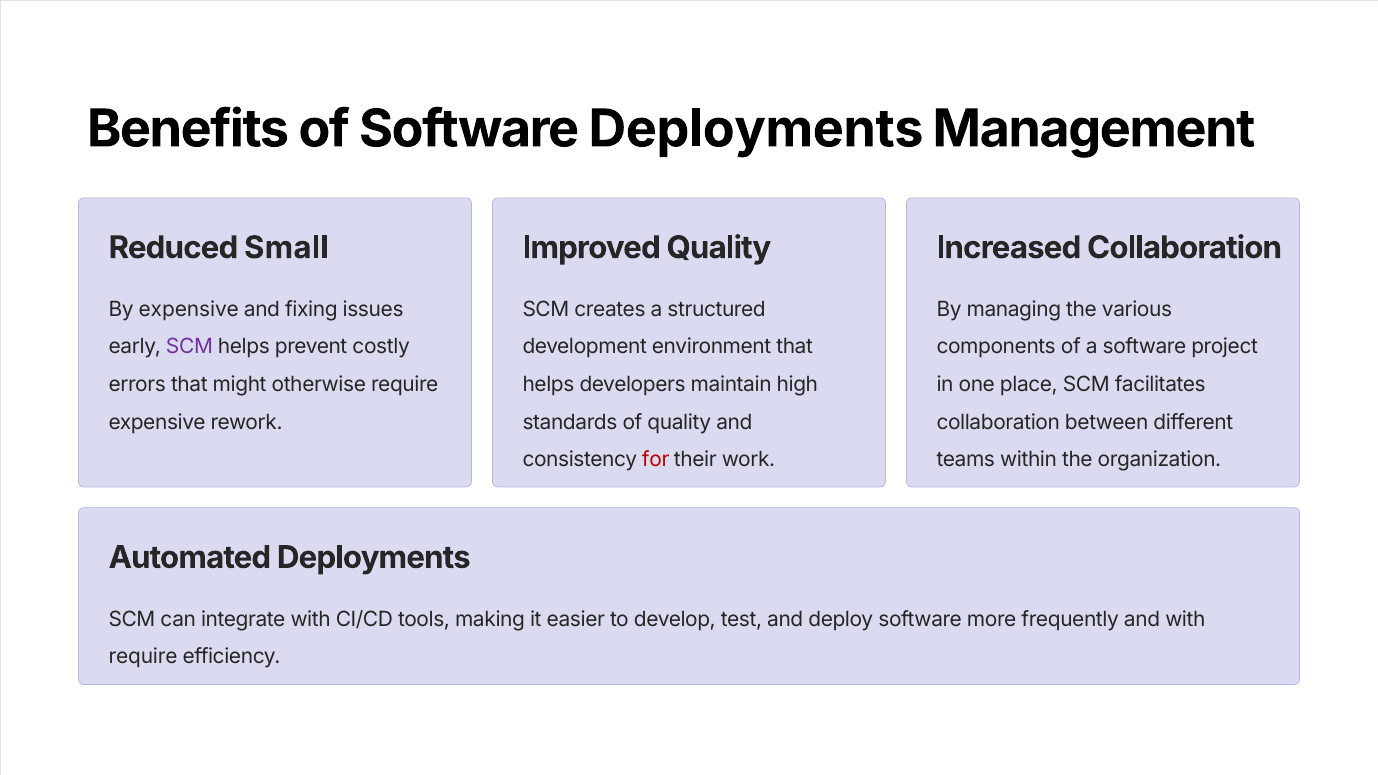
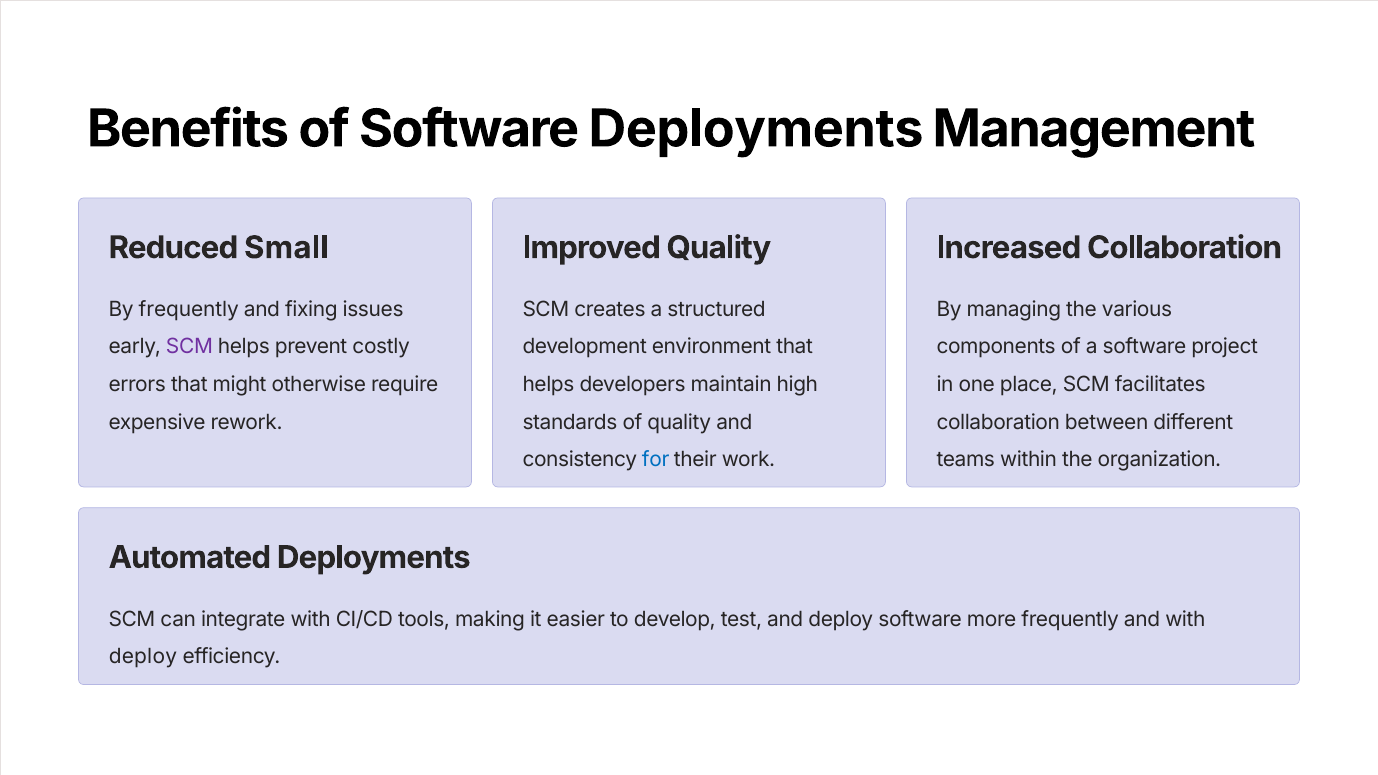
By expensive: expensive -> frequently
for colour: red -> blue
require at (143, 657): require -> deploy
